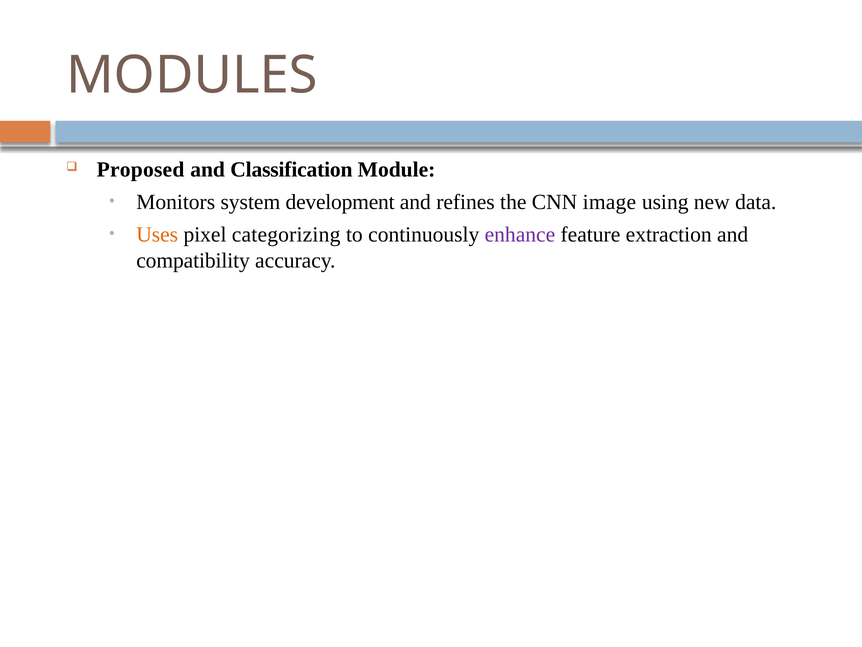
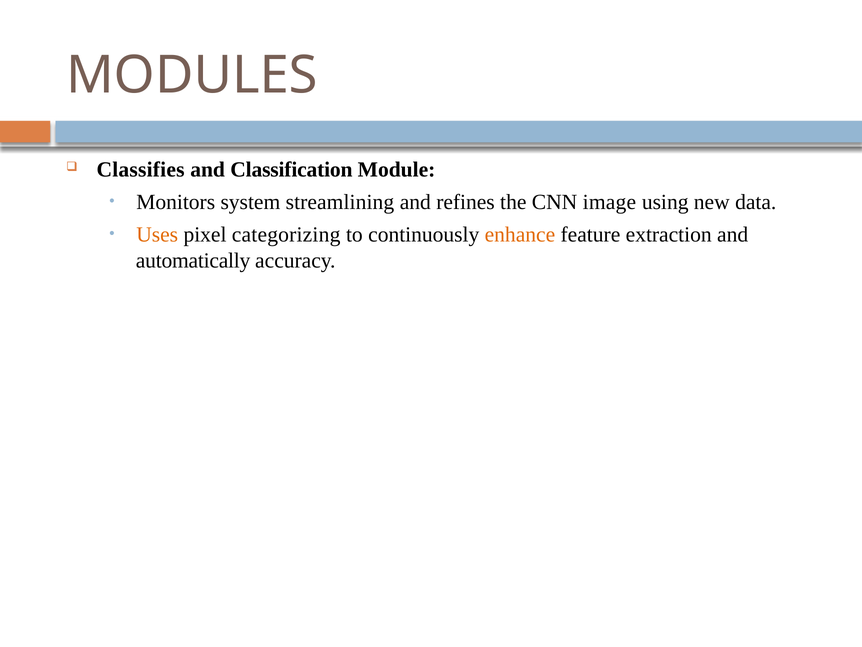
Proposed: Proposed -> Classifies
development: development -> streamlining
enhance colour: purple -> orange
compatibility: compatibility -> automatically
